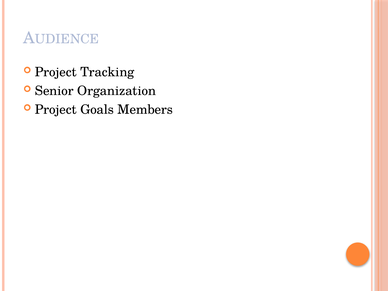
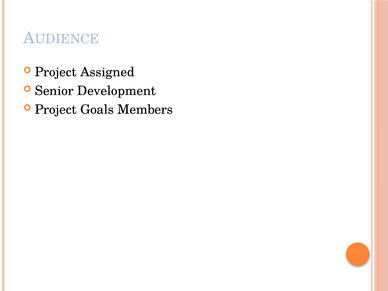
Tracking: Tracking -> Assigned
Organization: Organization -> Development
